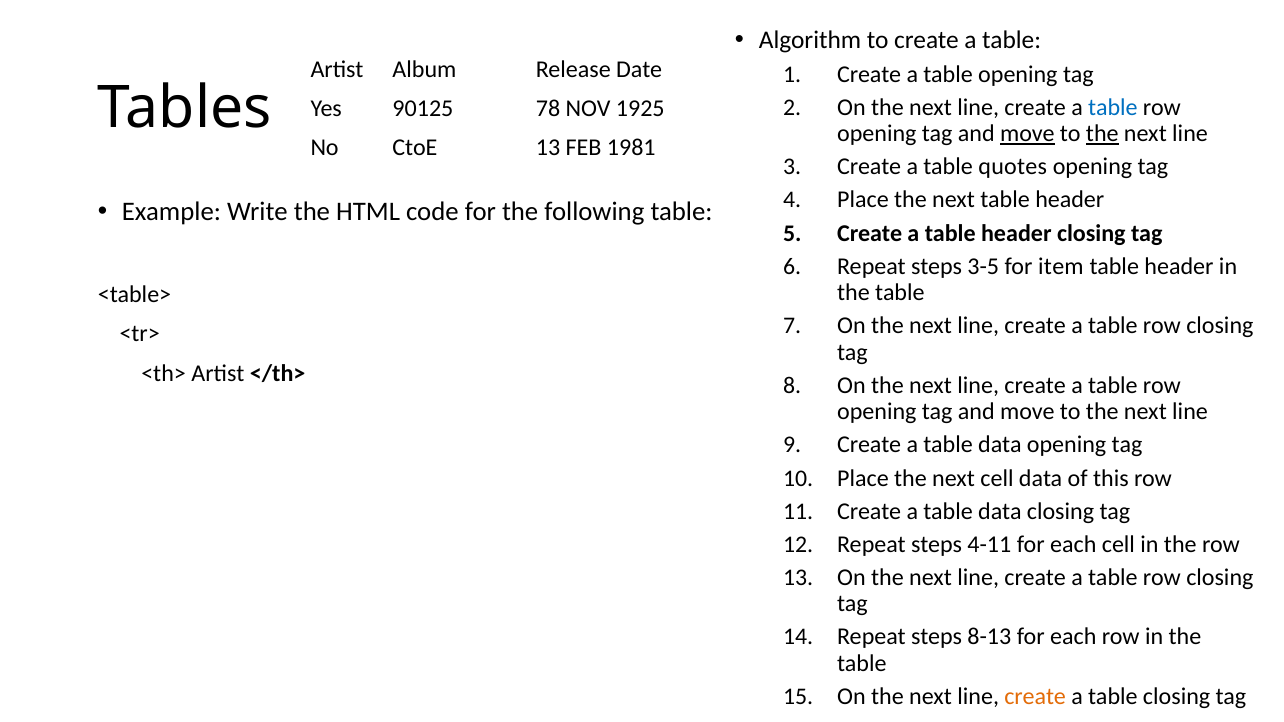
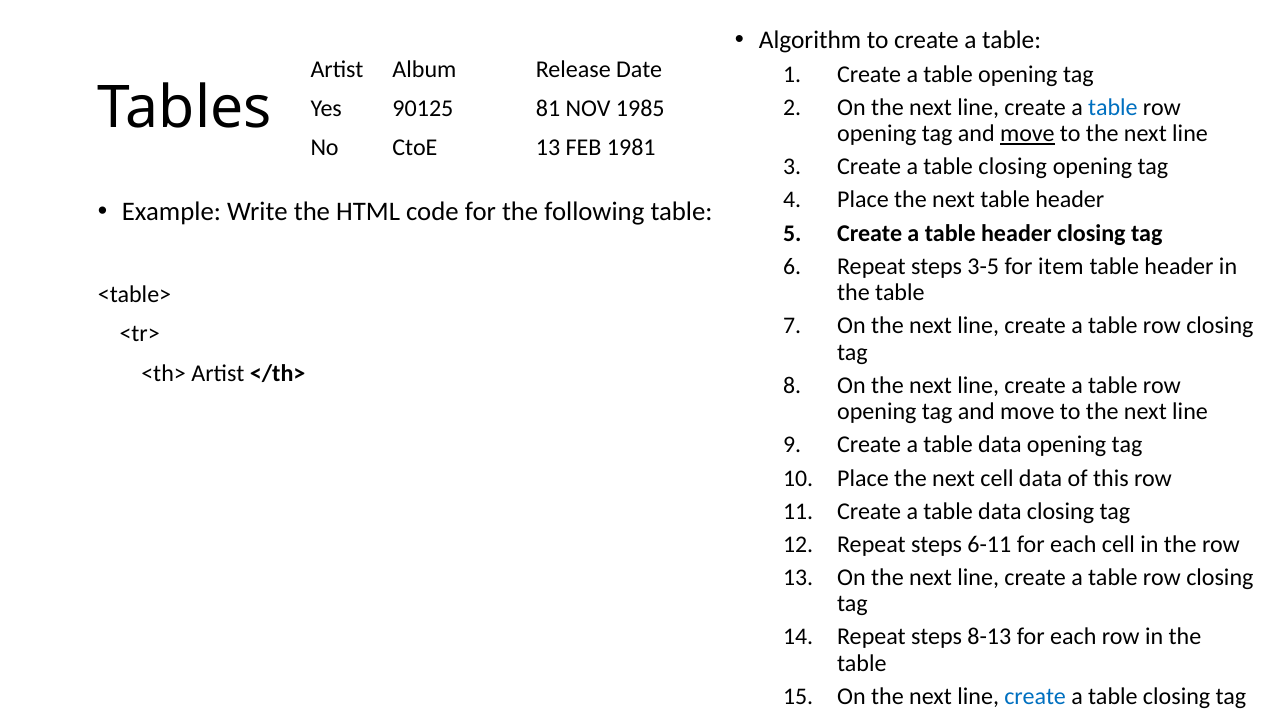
78: 78 -> 81
1925: 1925 -> 1985
the at (1102, 134) underline: present -> none
quotes at (1013, 167): quotes -> closing
4-11: 4-11 -> 6-11
create at (1035, 697) colour: orange -> blue
